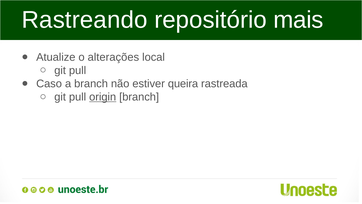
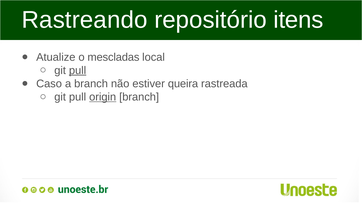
mais: mais -> itens
alterações: alterações -> mescladas
pull at (78, 70) underline: none -> present
